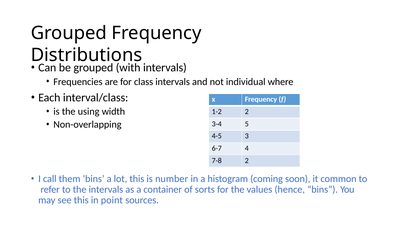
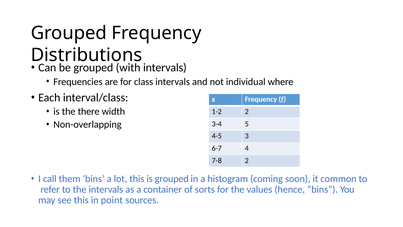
using: using -> there
is number: number -> grouped
